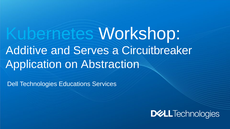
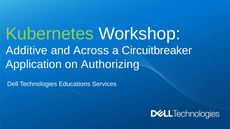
Kubernetes colour: light blue -> light green
Serves: Serves -> Across
Abstraction: Abstraction -> Authorizing
